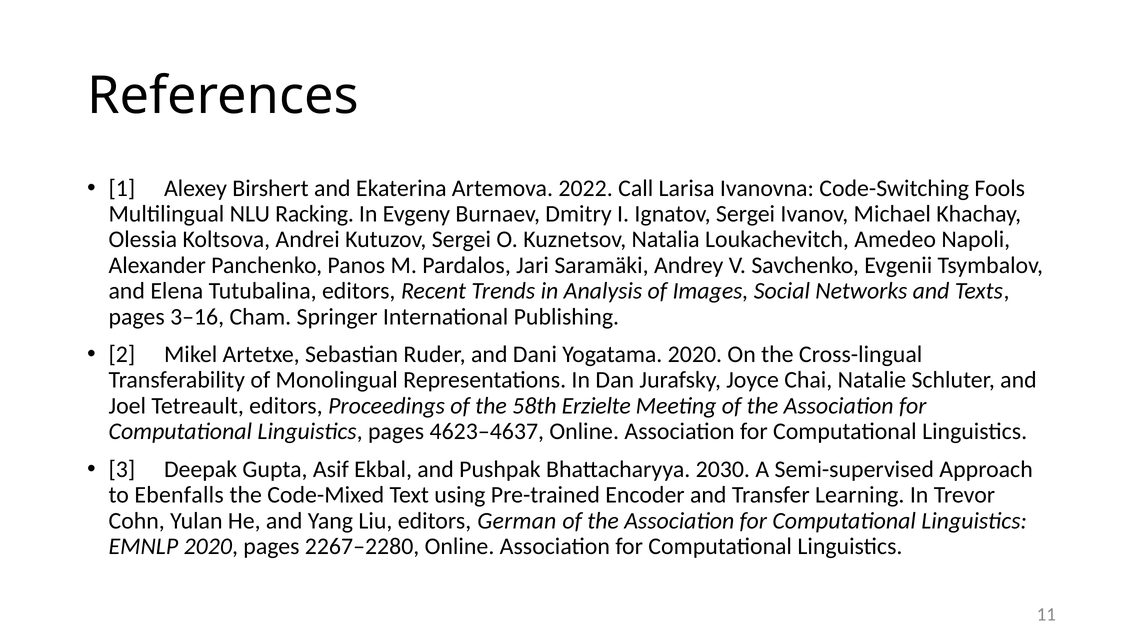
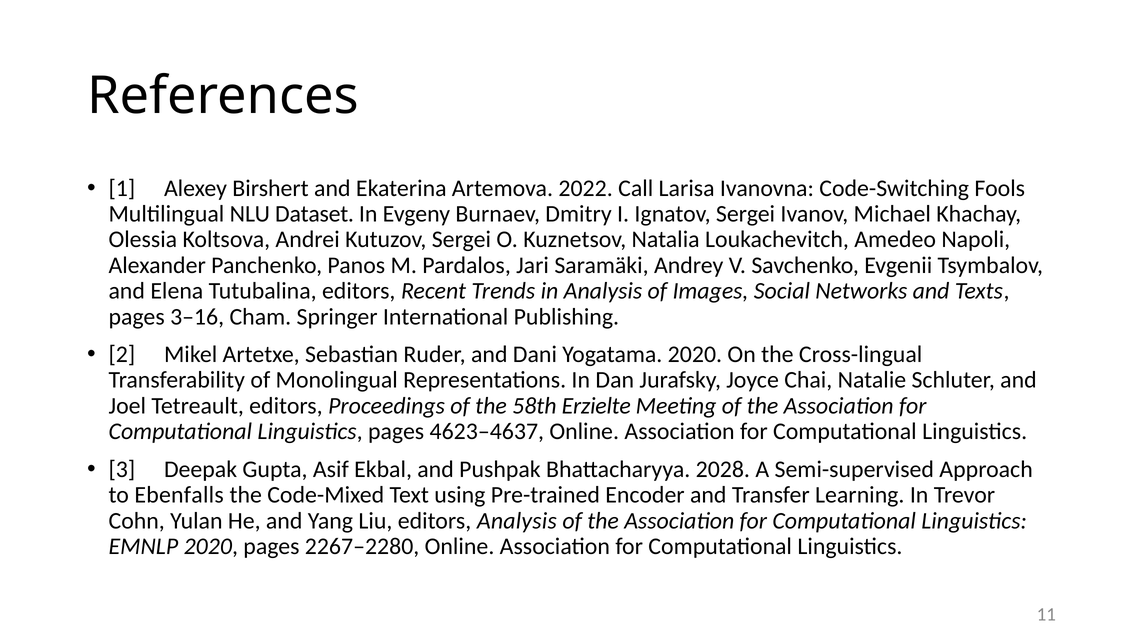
Racking: Racking -> Dataset
2030: 2030 -> 2028
editors German: German -> Analysis
